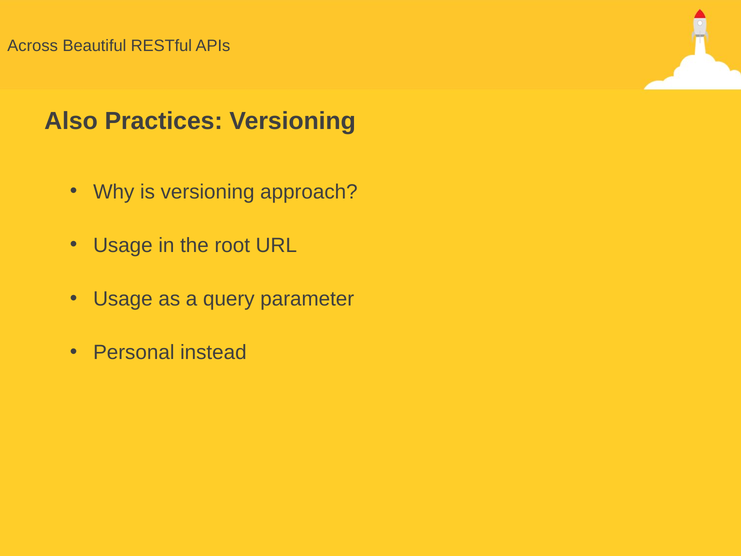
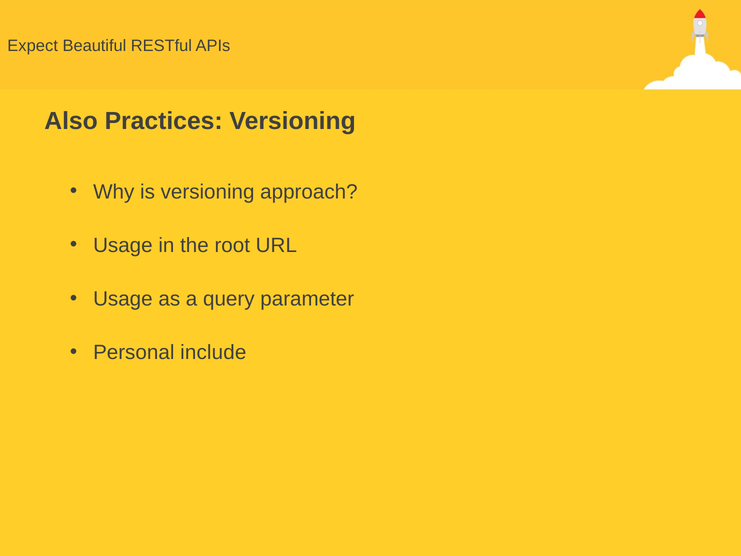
Across: Across -> Expect
instead: instead -> include
